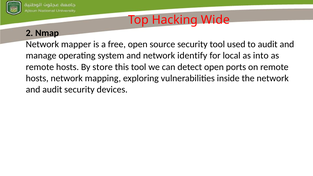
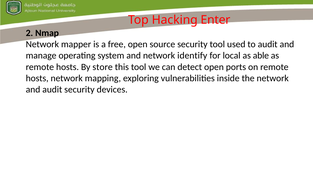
Wide: Wide -> Enter
into: into -> able
